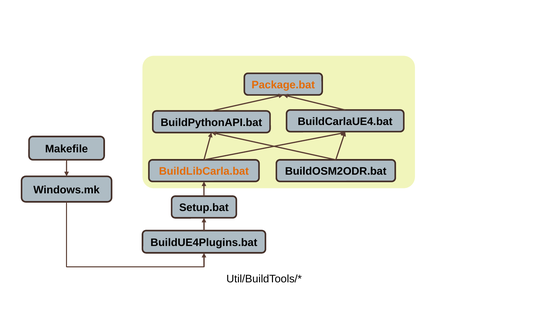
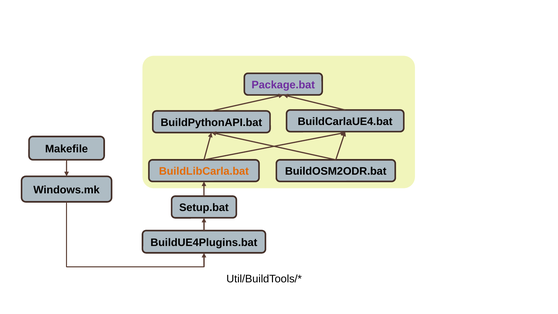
Package.bat colour: orange -> purple
